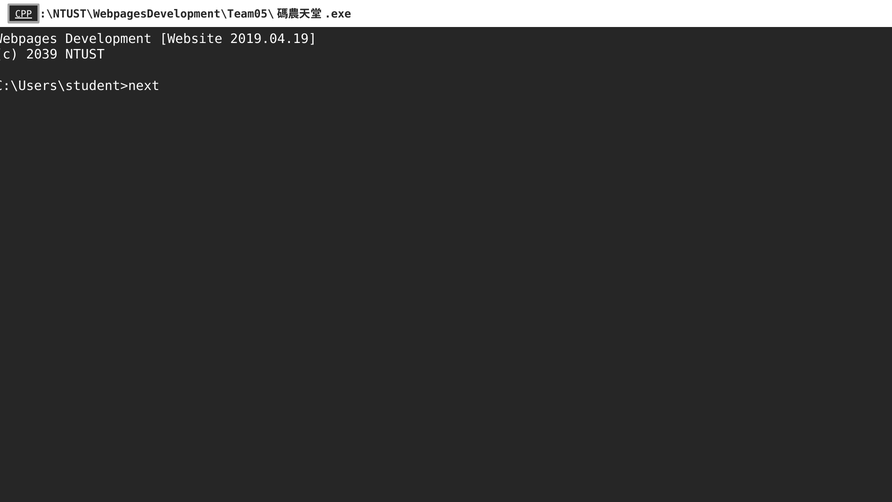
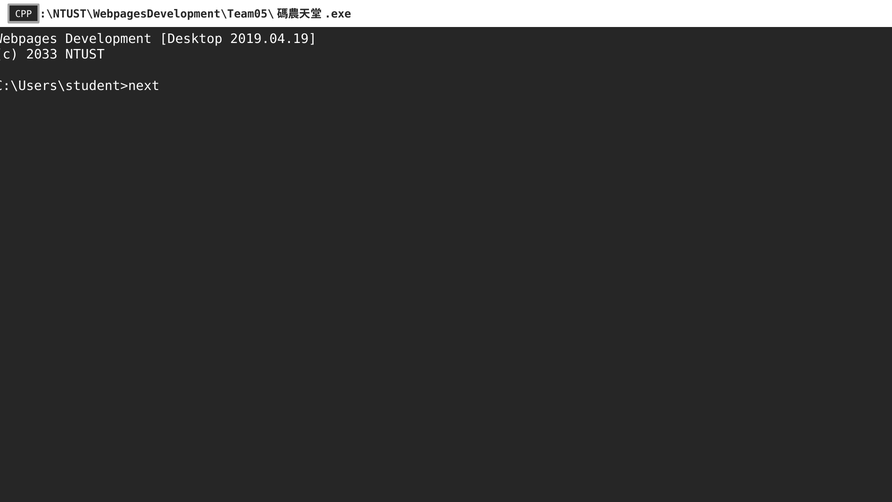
CPP underline: present -> none
Website: Website -> Desktop
2039: 2039 -> 2033
